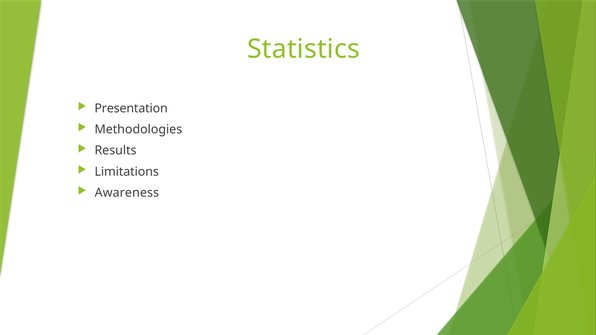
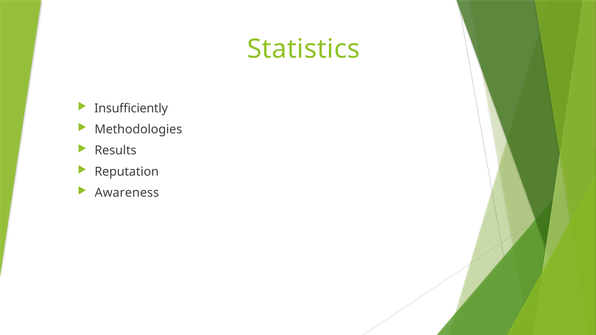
Presentation: Presentation -> Insufficiently
Limitations: Limitations -> Reputation
